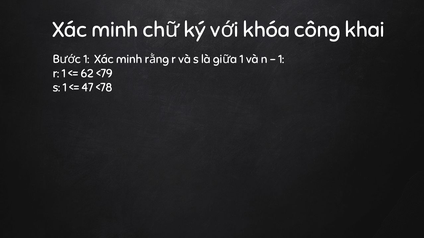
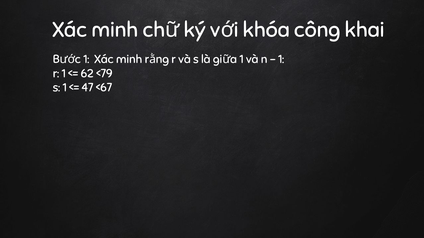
<78: <78 -> <67
